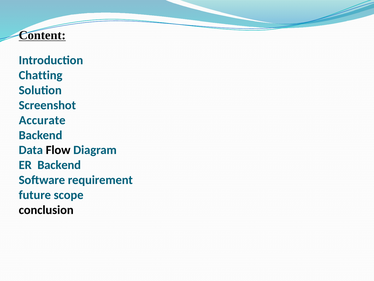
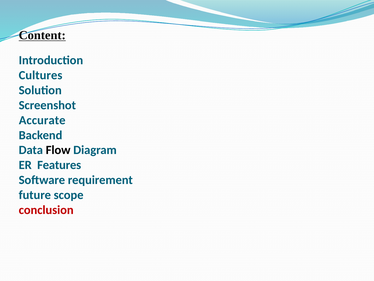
Chatting: Chatting -> Cultures
ER Backend: Backend -> Features
conclusion colour: black -> red
